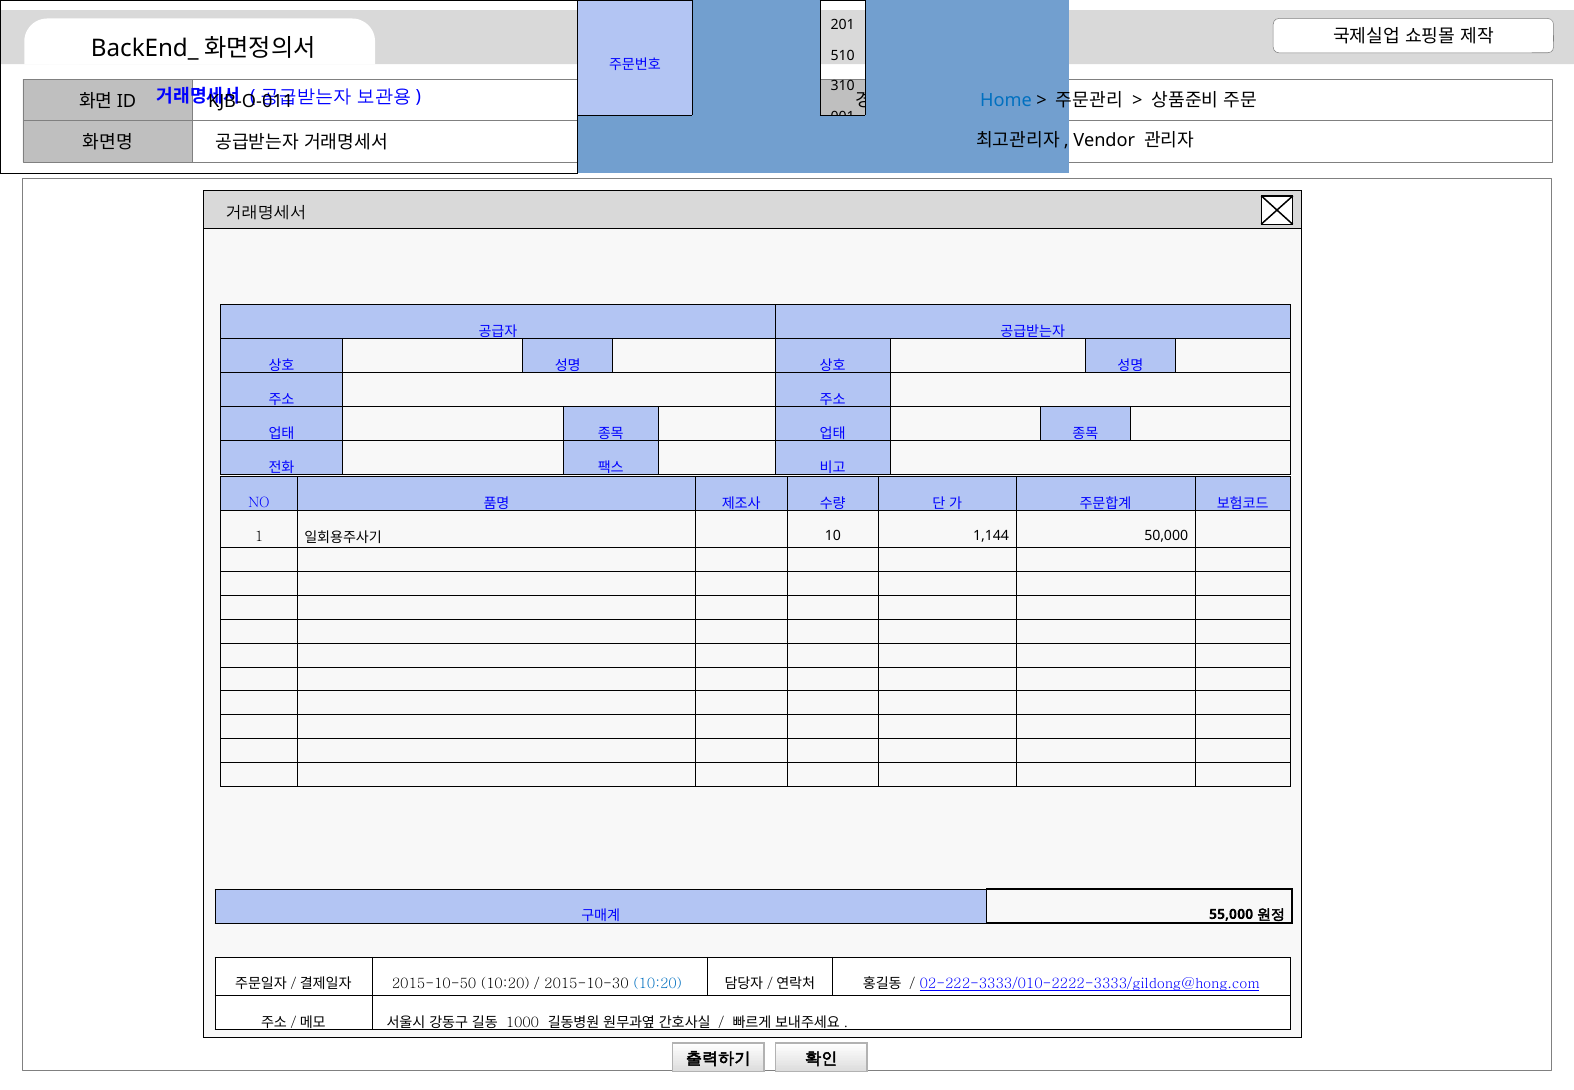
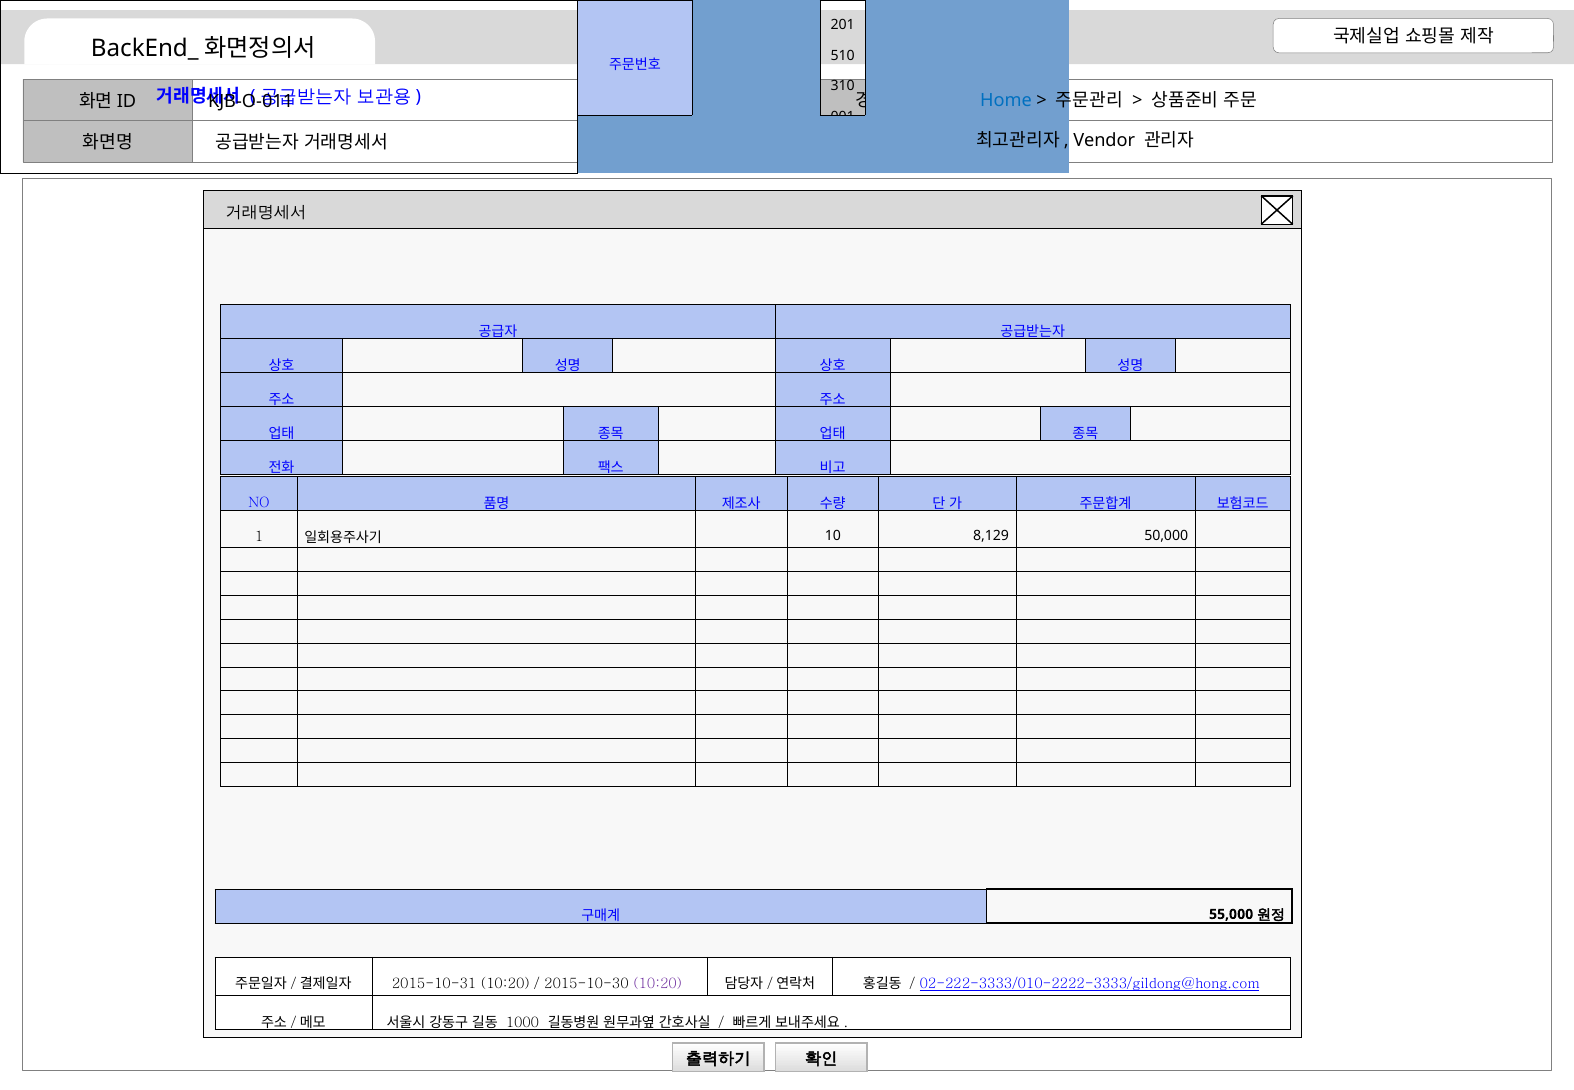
1,144: 1,144 -> 8,129
2015-10-50: 2015-10-50 -> 2015-10-31
10:20 at (658, 983) colour: blue -> purple
